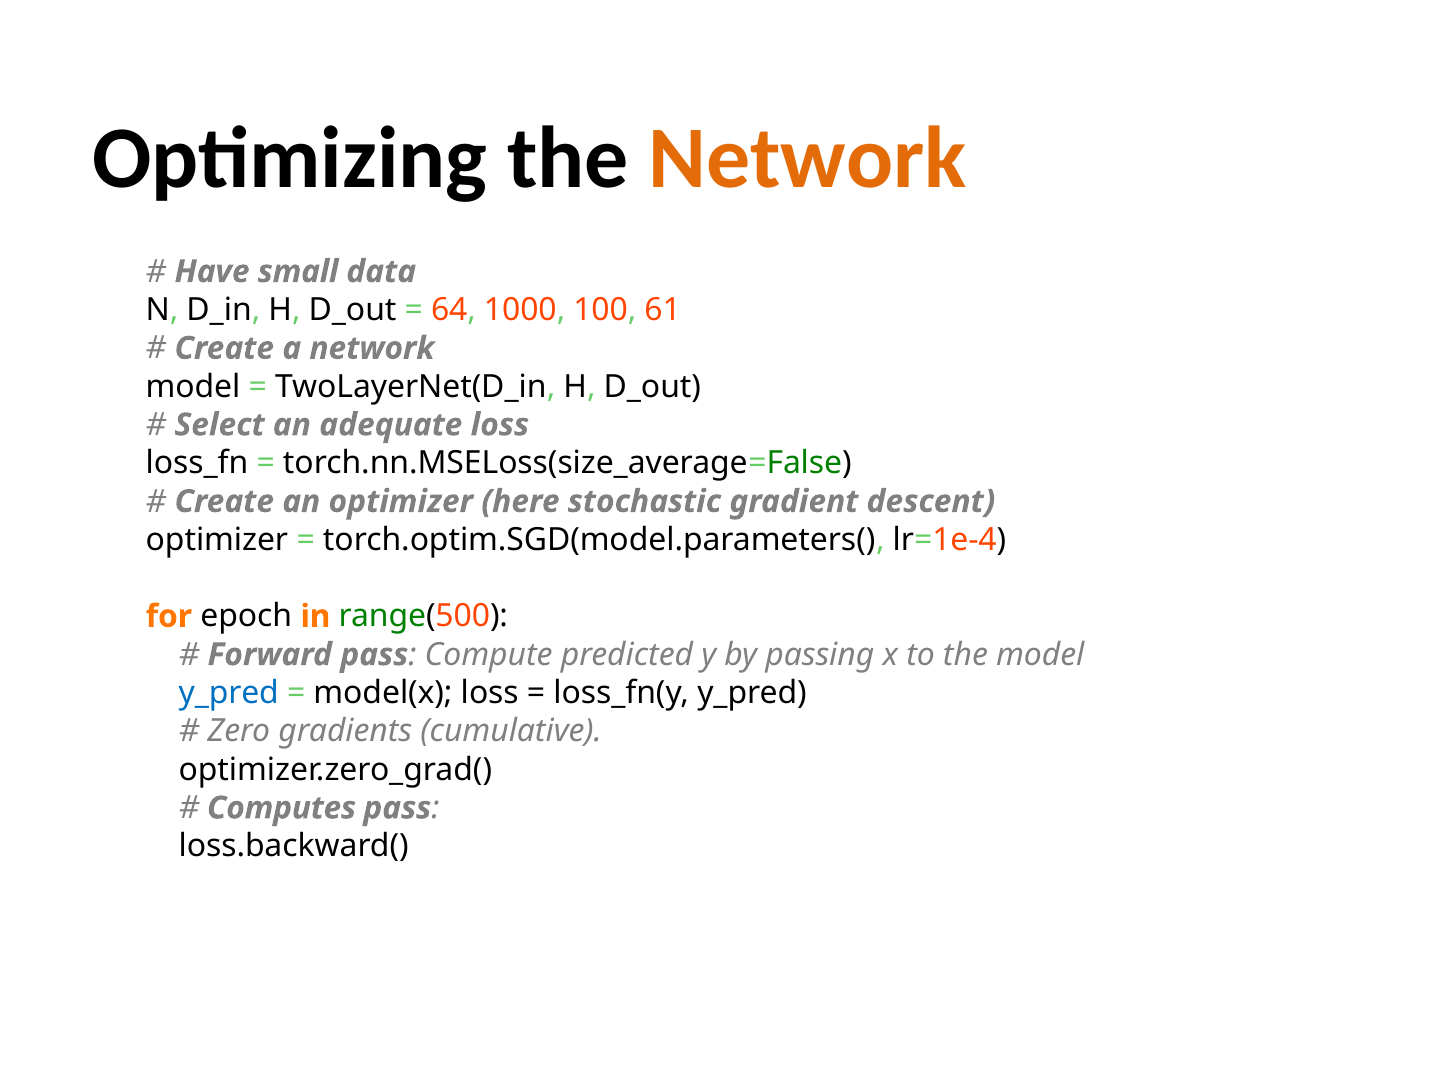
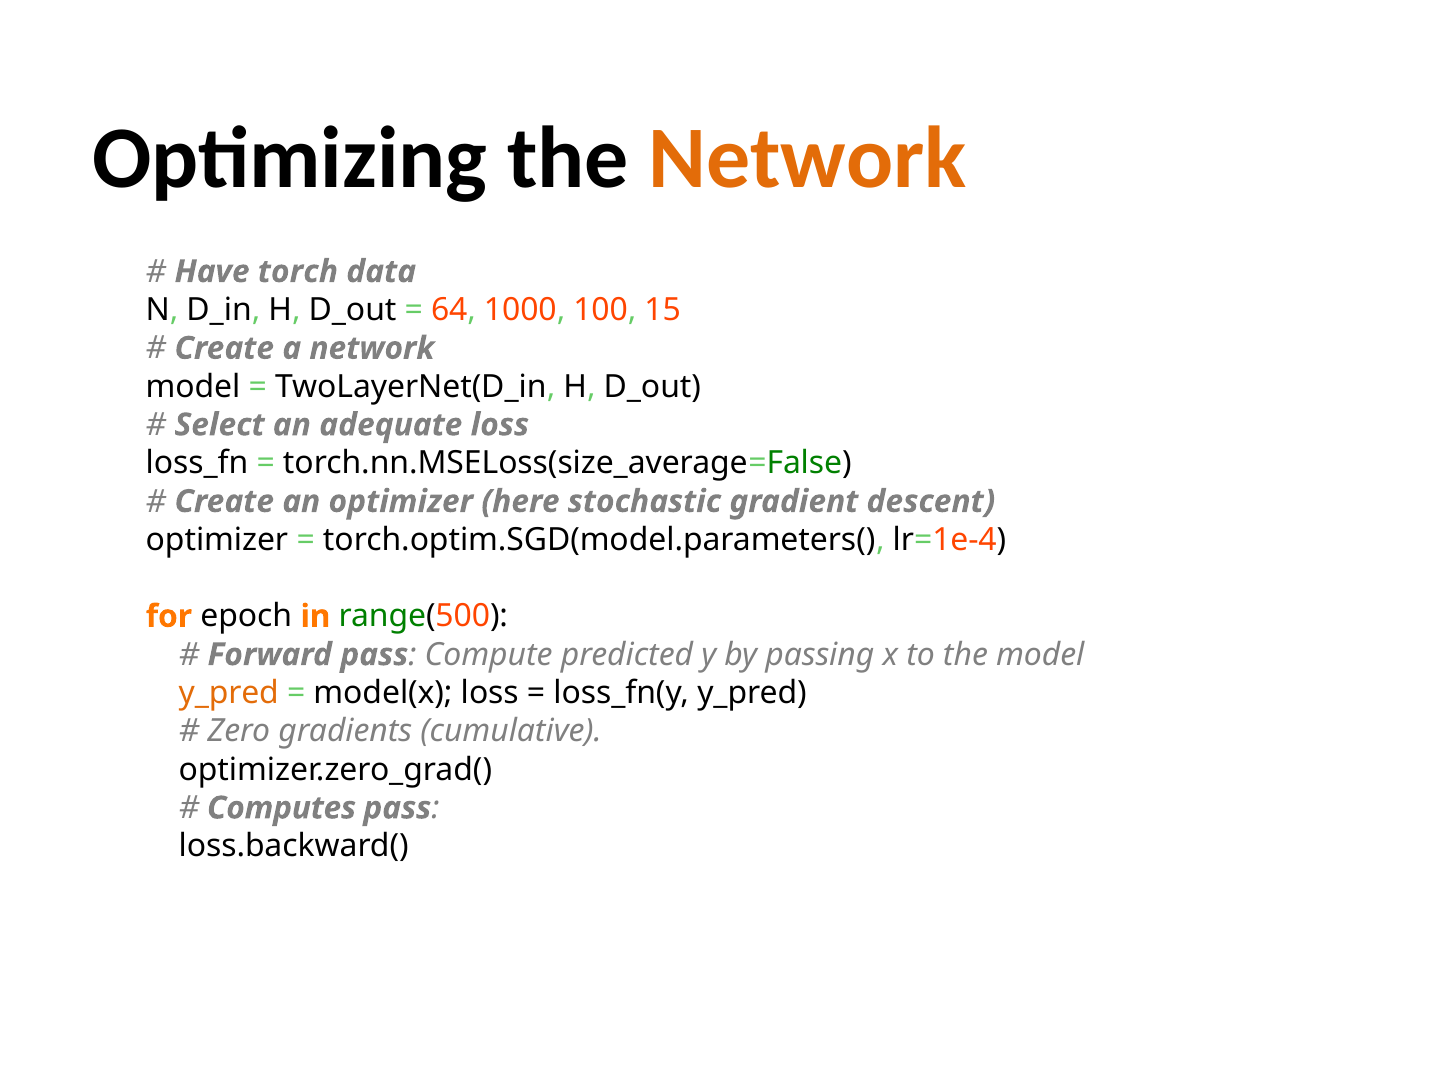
small: small -> torch
61: 61 -> 15
y_pred at (229, 693) colour: blue -> orange
